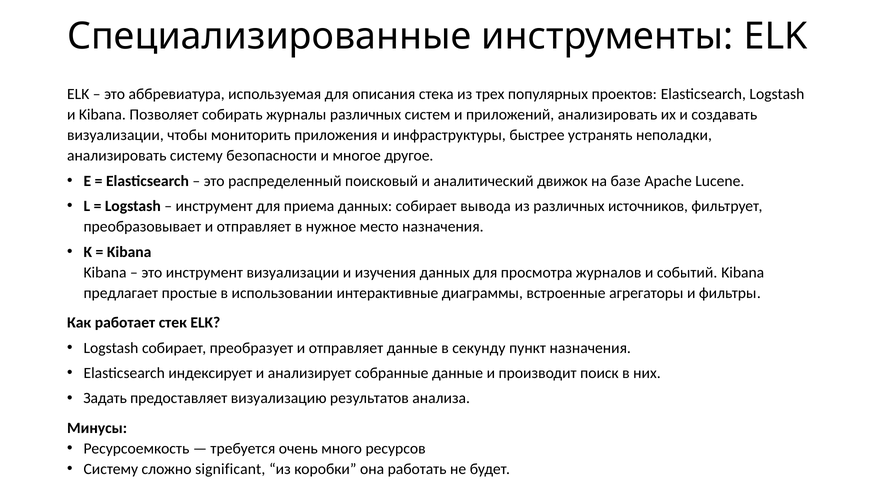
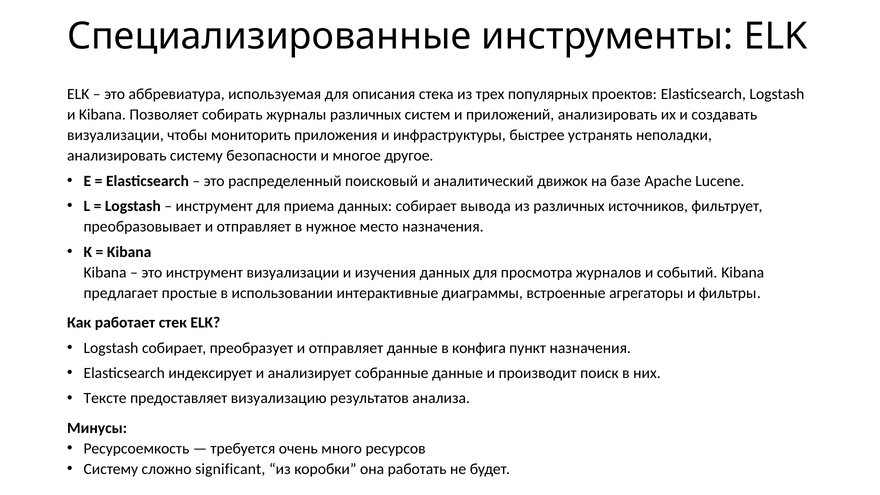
секунду: секунду -> конфига
Задать: Задать -> Тексте
